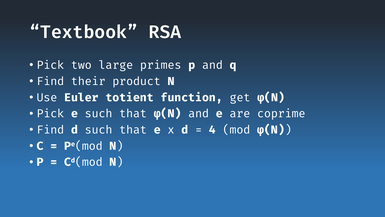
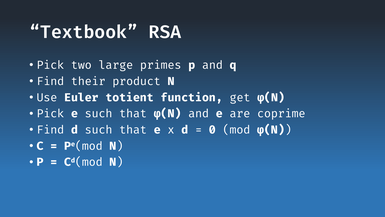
4: 4 -> 0
